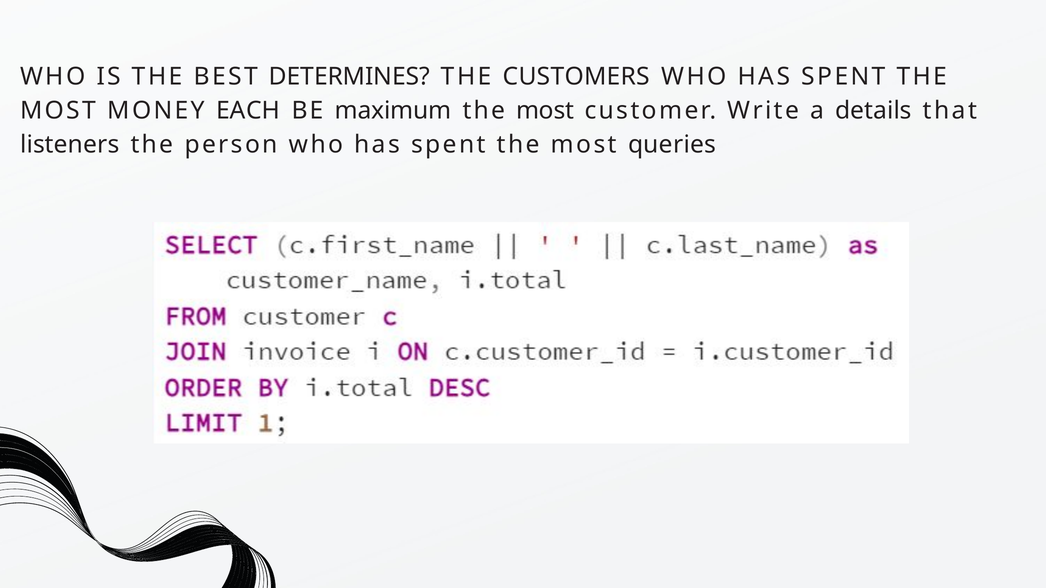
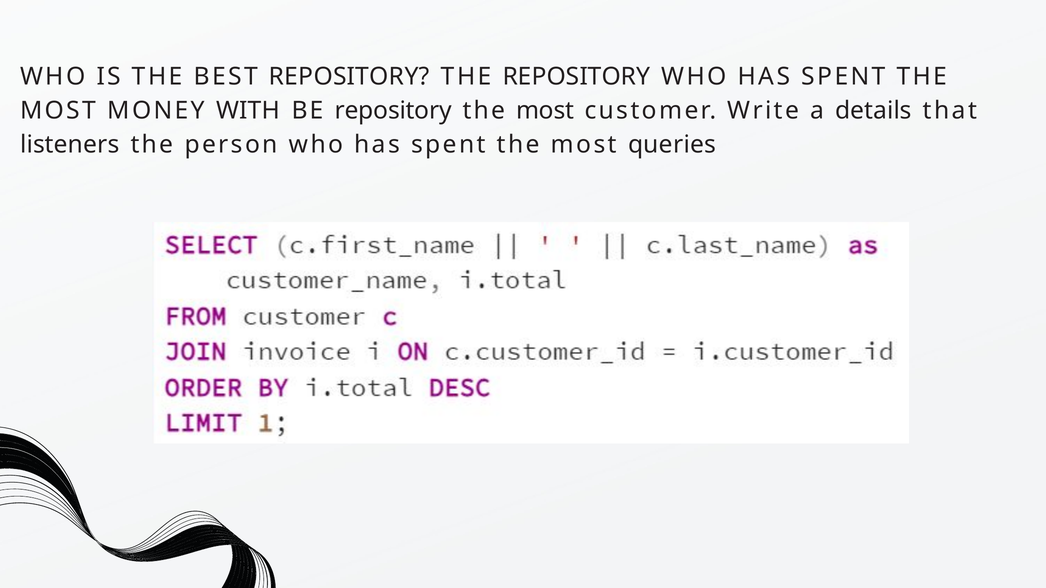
BEST DETERMINES: DETERMINES -> REPOSITORY
THE CUSTOMERS: CUSTOMERS -> REPOSITORY
EACH: EACH -> WITH
BE maximum: maximum -> repository
